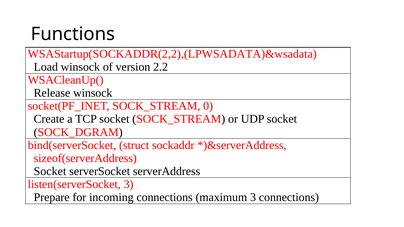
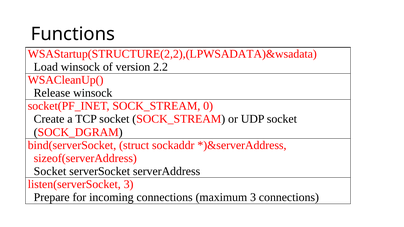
WSAStartup(SOCKADDR(2,2),(LPWSADATA)&wsadata: WSAStartup(SOCKADDR(2,2),(LPWSADATA)&wsadata -> WSAStartup(STRUCTURE(2,2),(LPWSADATA)&wsadata
